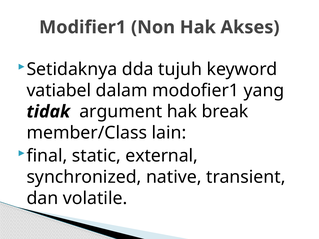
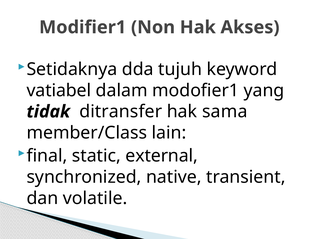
argument: argument -> ditransfer
break: break -> sama
